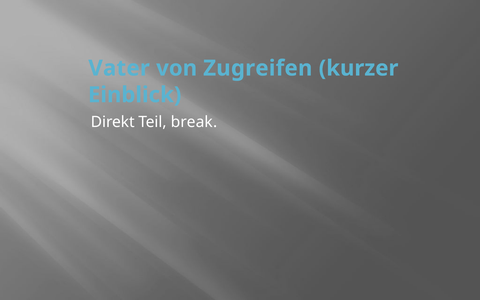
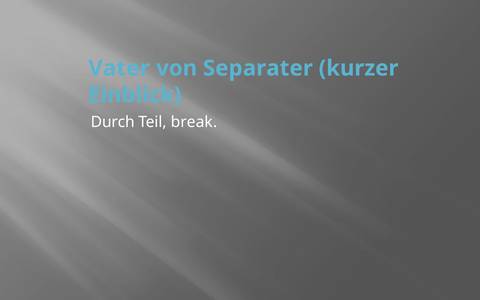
Zugreifen: Zugreifen -> Separater
Direkt: Direkt -> Durch
